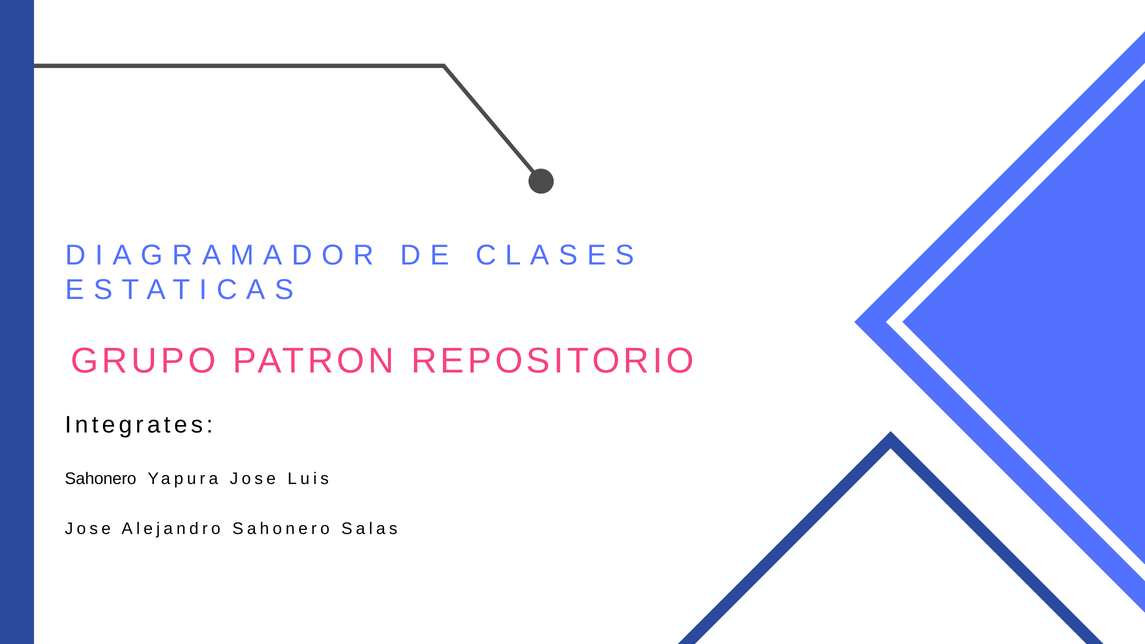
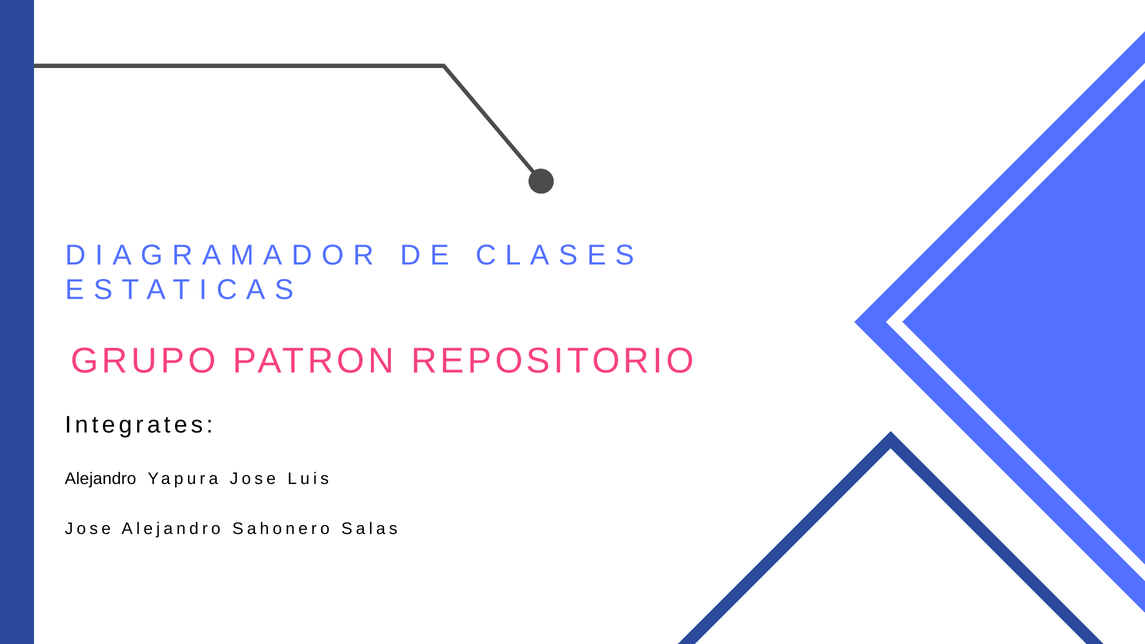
Sahonero at (101, 479): Sahonero -> Alejandro
